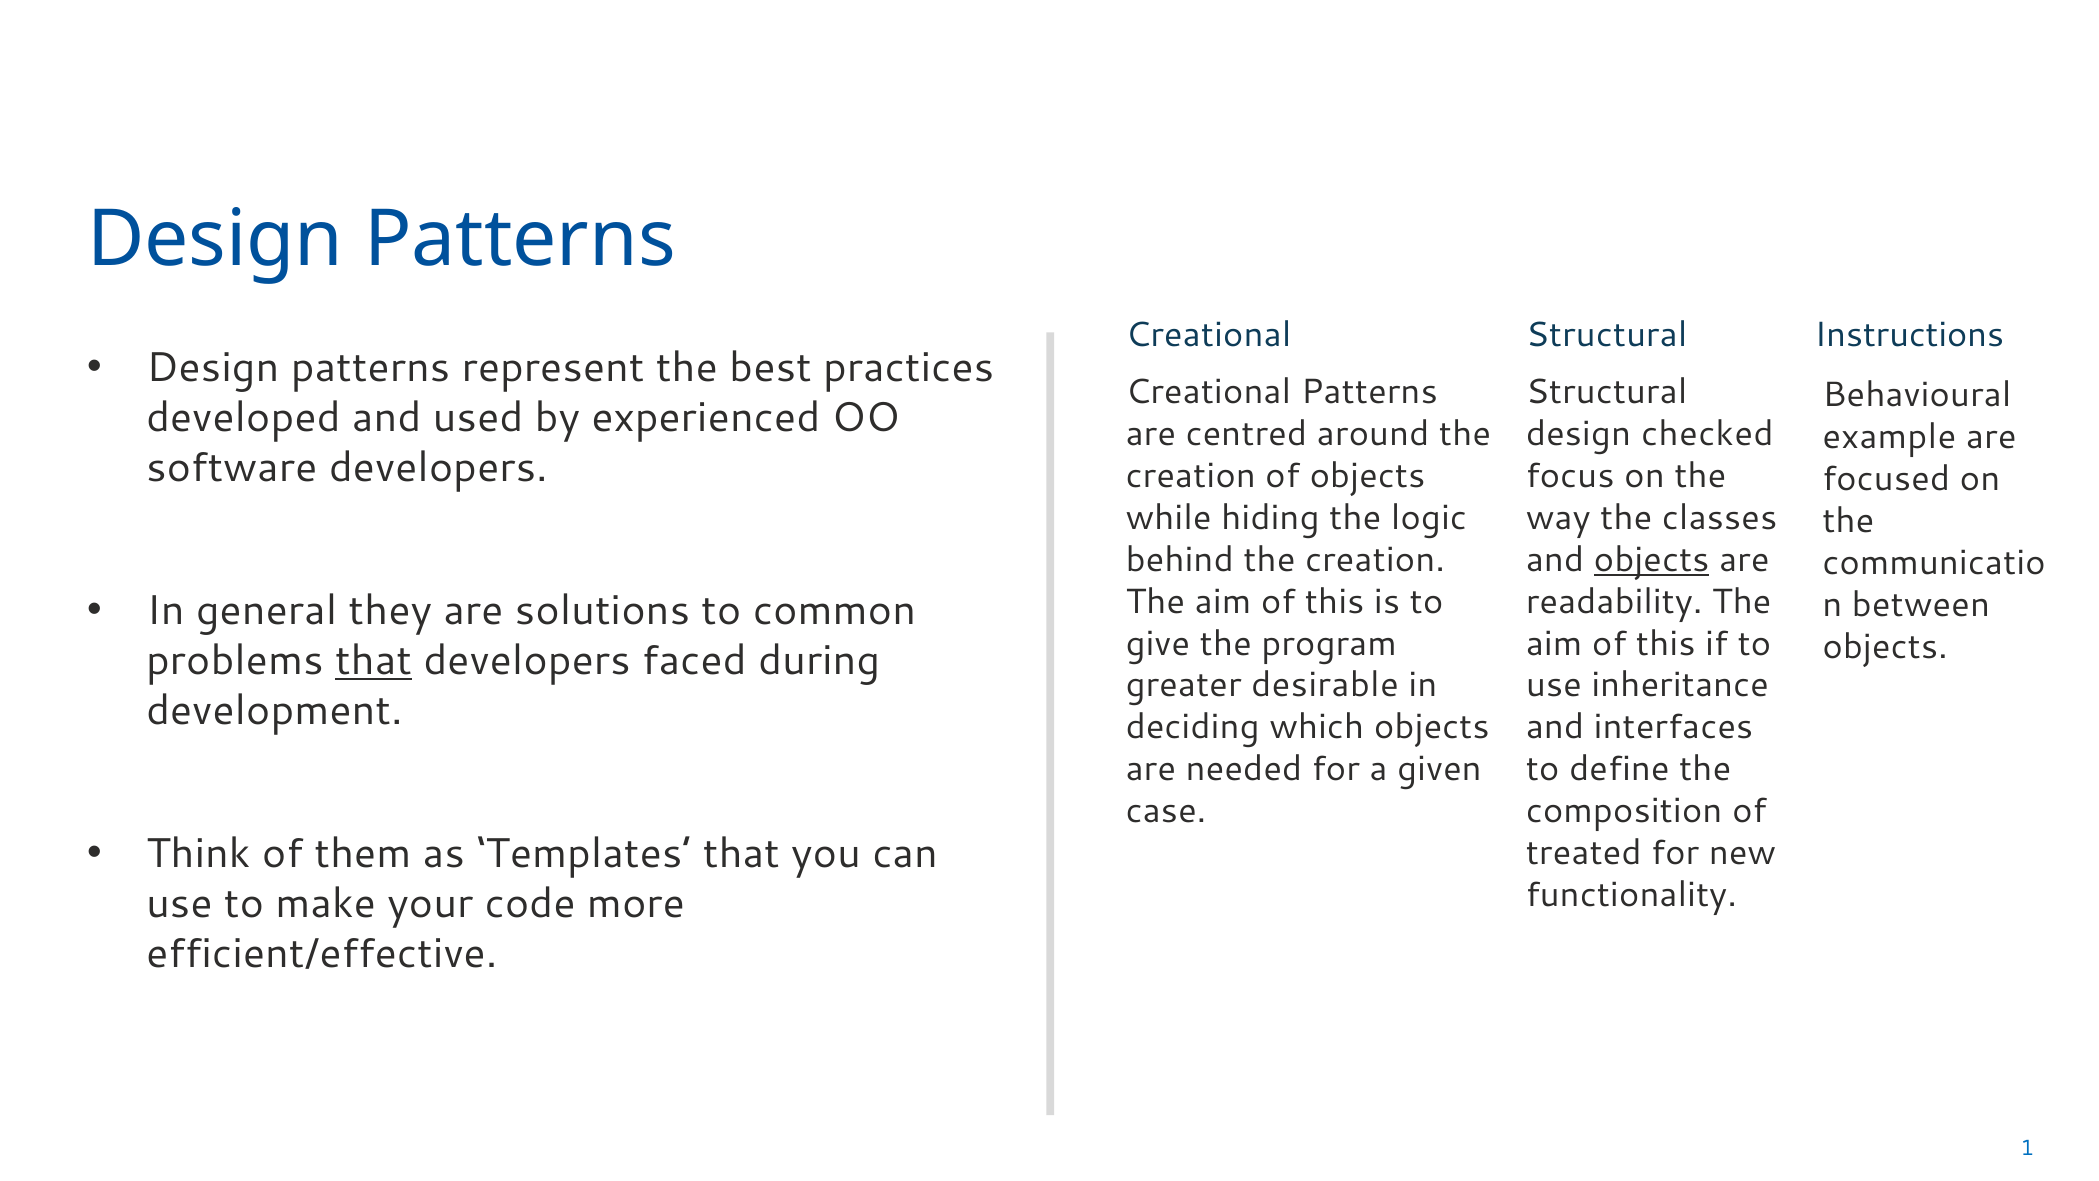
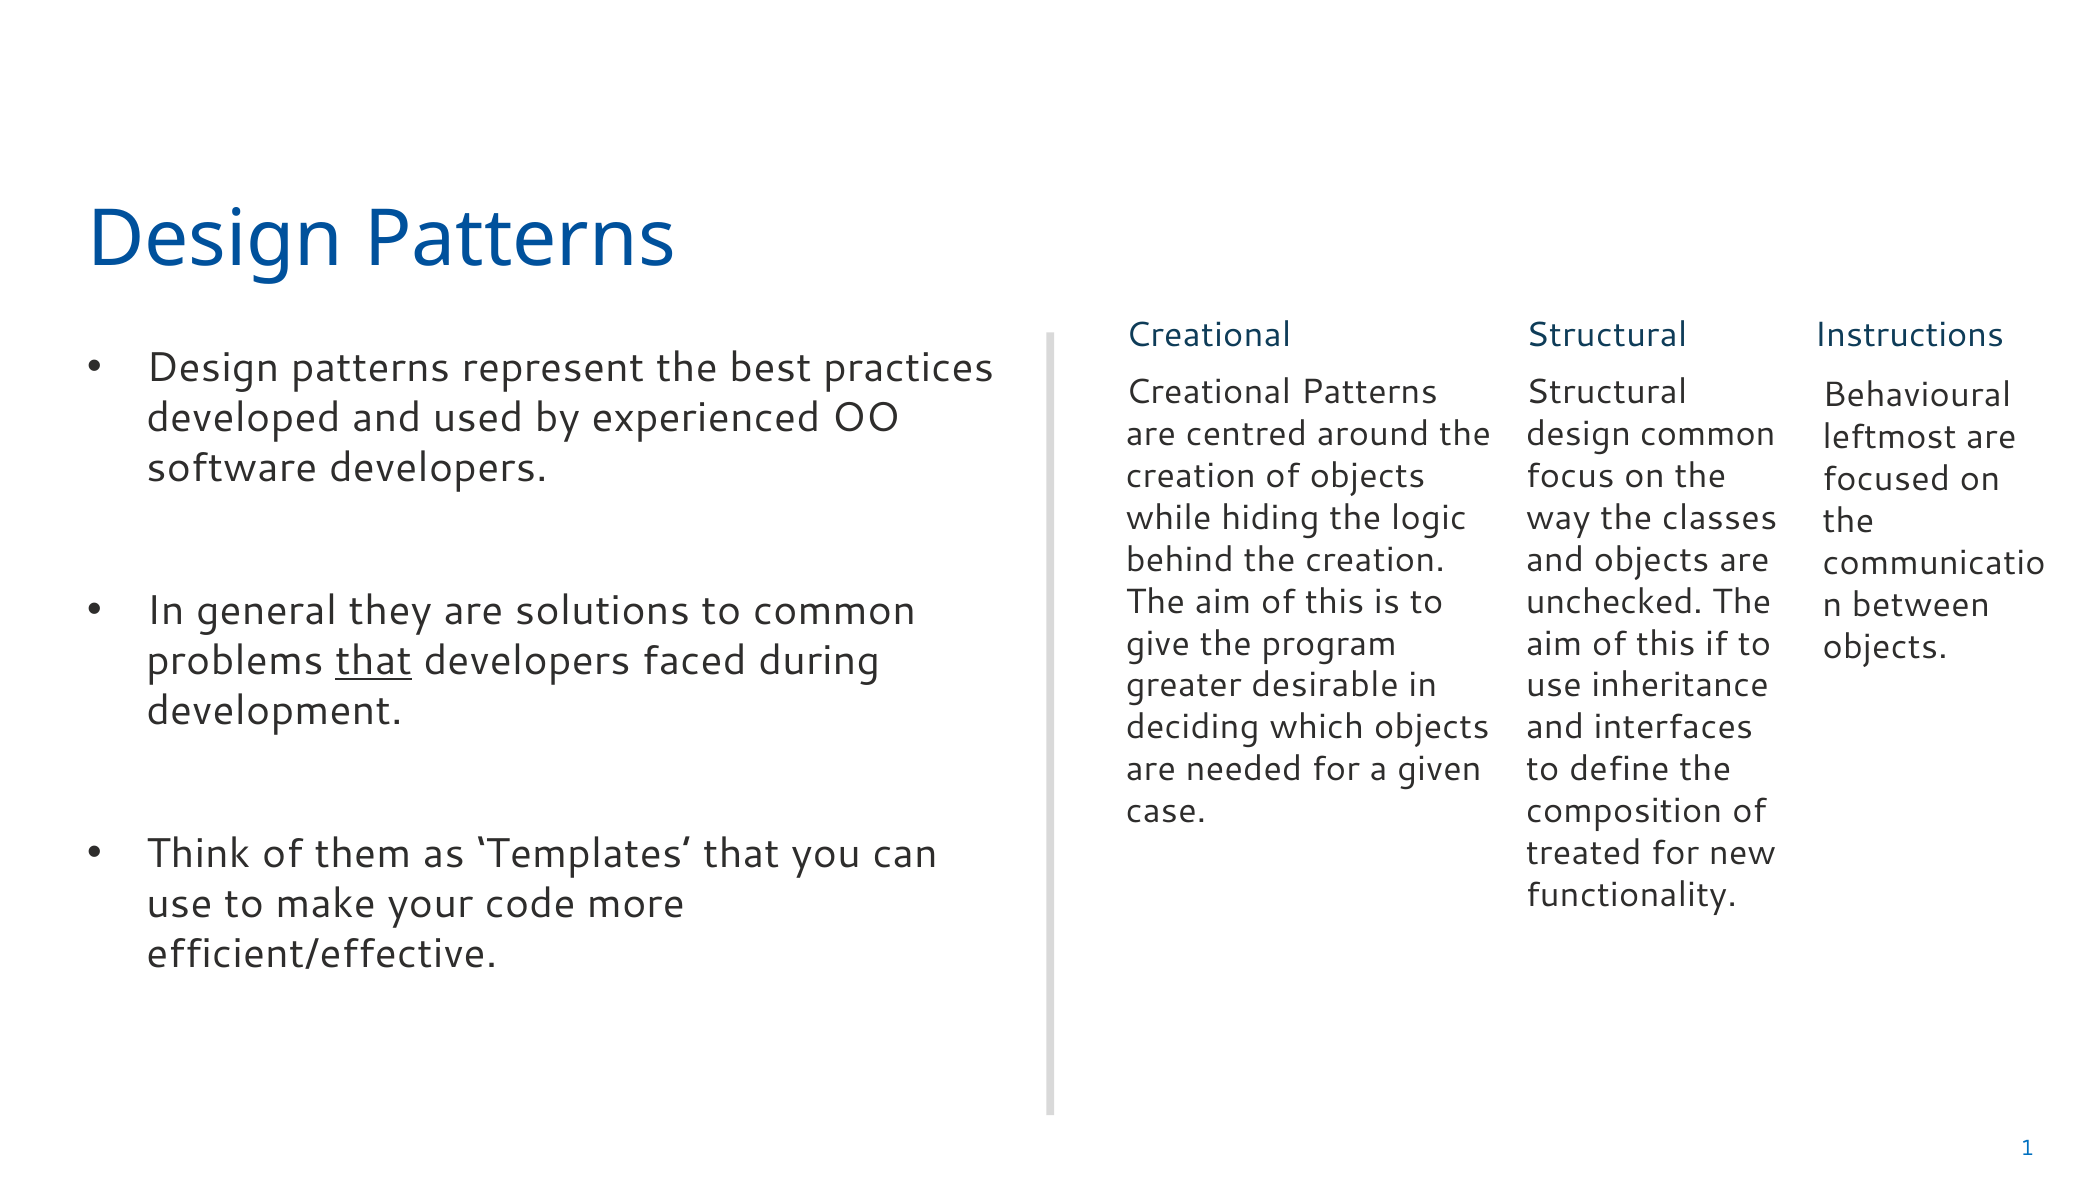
design checked: checked -> common
example: example -> leftmost
objects at (1652, 560) underline: present -> none
readability: readability -> unchecked
